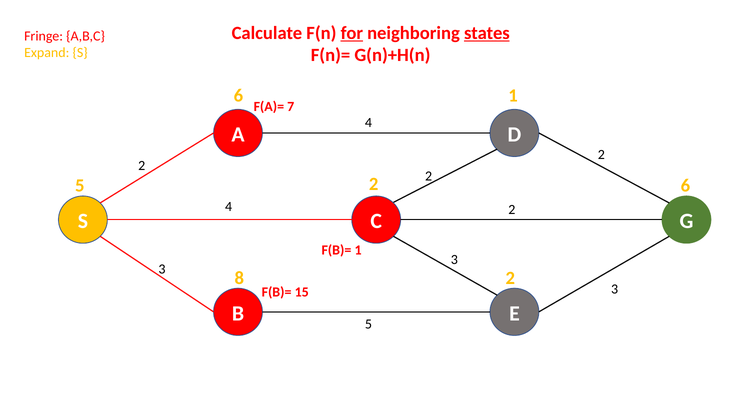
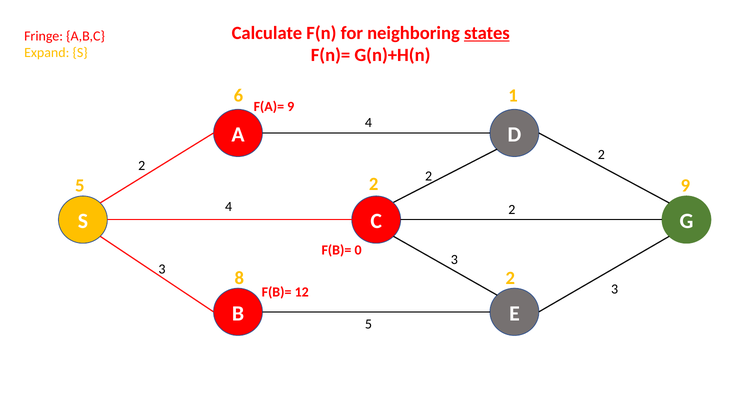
for underline: present -> none
F(A)= 7: 7 -> 9
5 6: 6 -> 9
F(B)= 1: 1 -> 0
15: 15 -> 12
